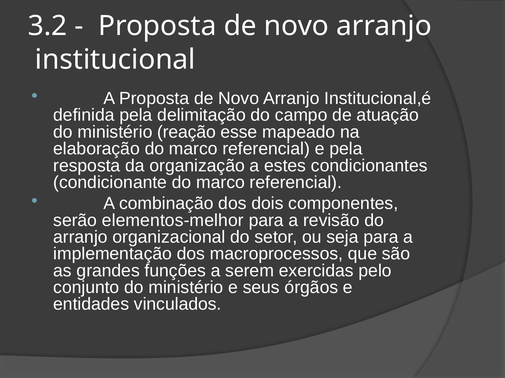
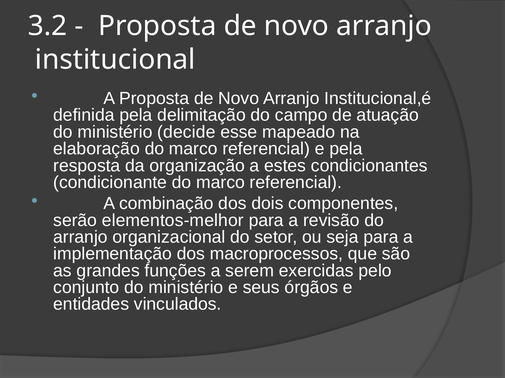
reação: reação -> decide
